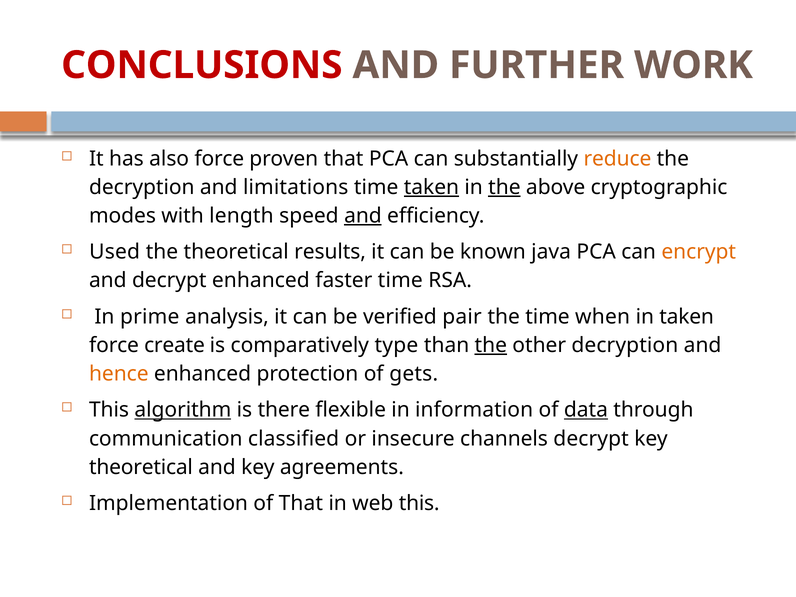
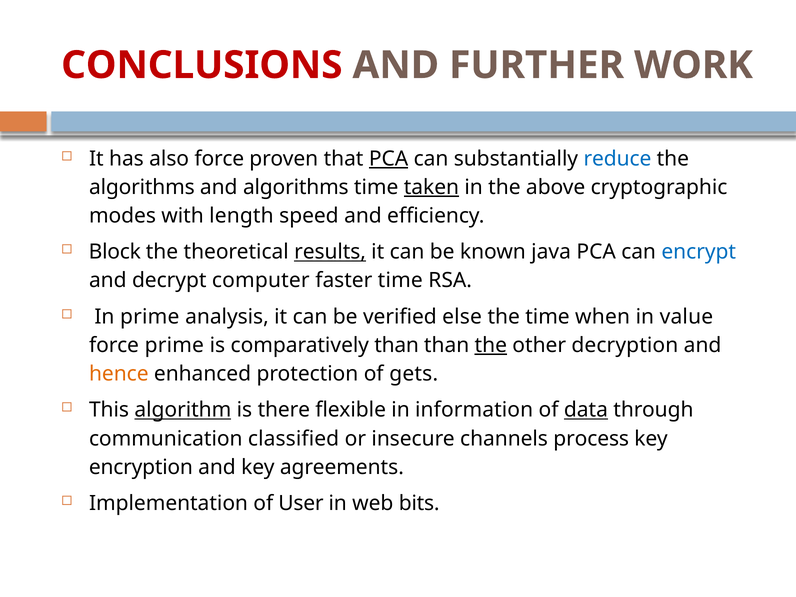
PCA at (389, 159) underline: none -> present
reduce colour: orange -> blue
decryption at (142, 187): decryption -> algorithms
and limitations: limitations -> algorithms
the at (504, 187) underline: present -> none
and at (363, 216) underline: present -> none
Used: Used -> Block
results underline: none -> present
encrypt colour: orange -> blue
decrypt enhanced: enhanced -> computer
pair: pair -> else
in taken: taken -> value
force create: create -> prime
comparatively type: type -> than
channels decrypt: decrypt -> process
theoretical at (141, 467): theoretical -> encryption
of That: That -> User
web this: this -> bits
